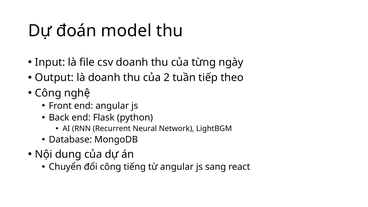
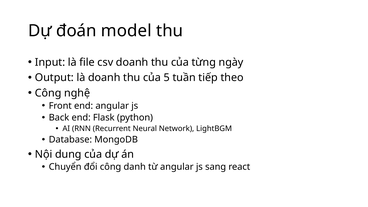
2: 2 -> 5
tiếng: tiếng -> danh
